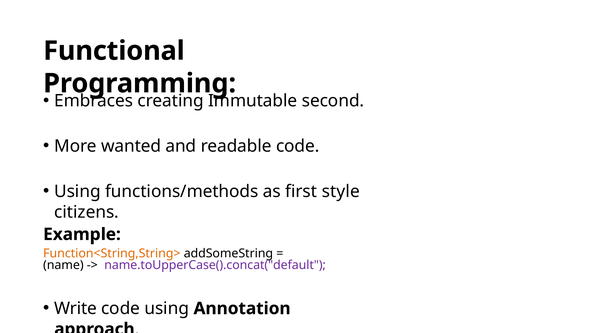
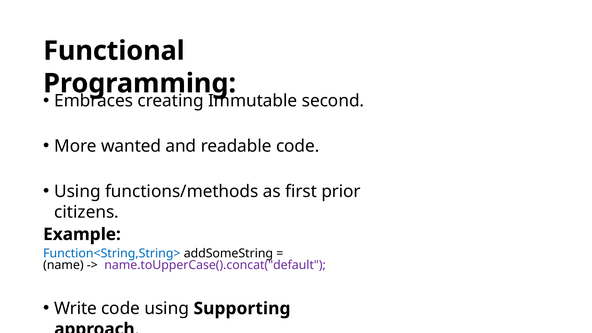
style: style -> prior
Function<String,String> colour: orange -> blue
Annotation: Annotation -> Supporting
